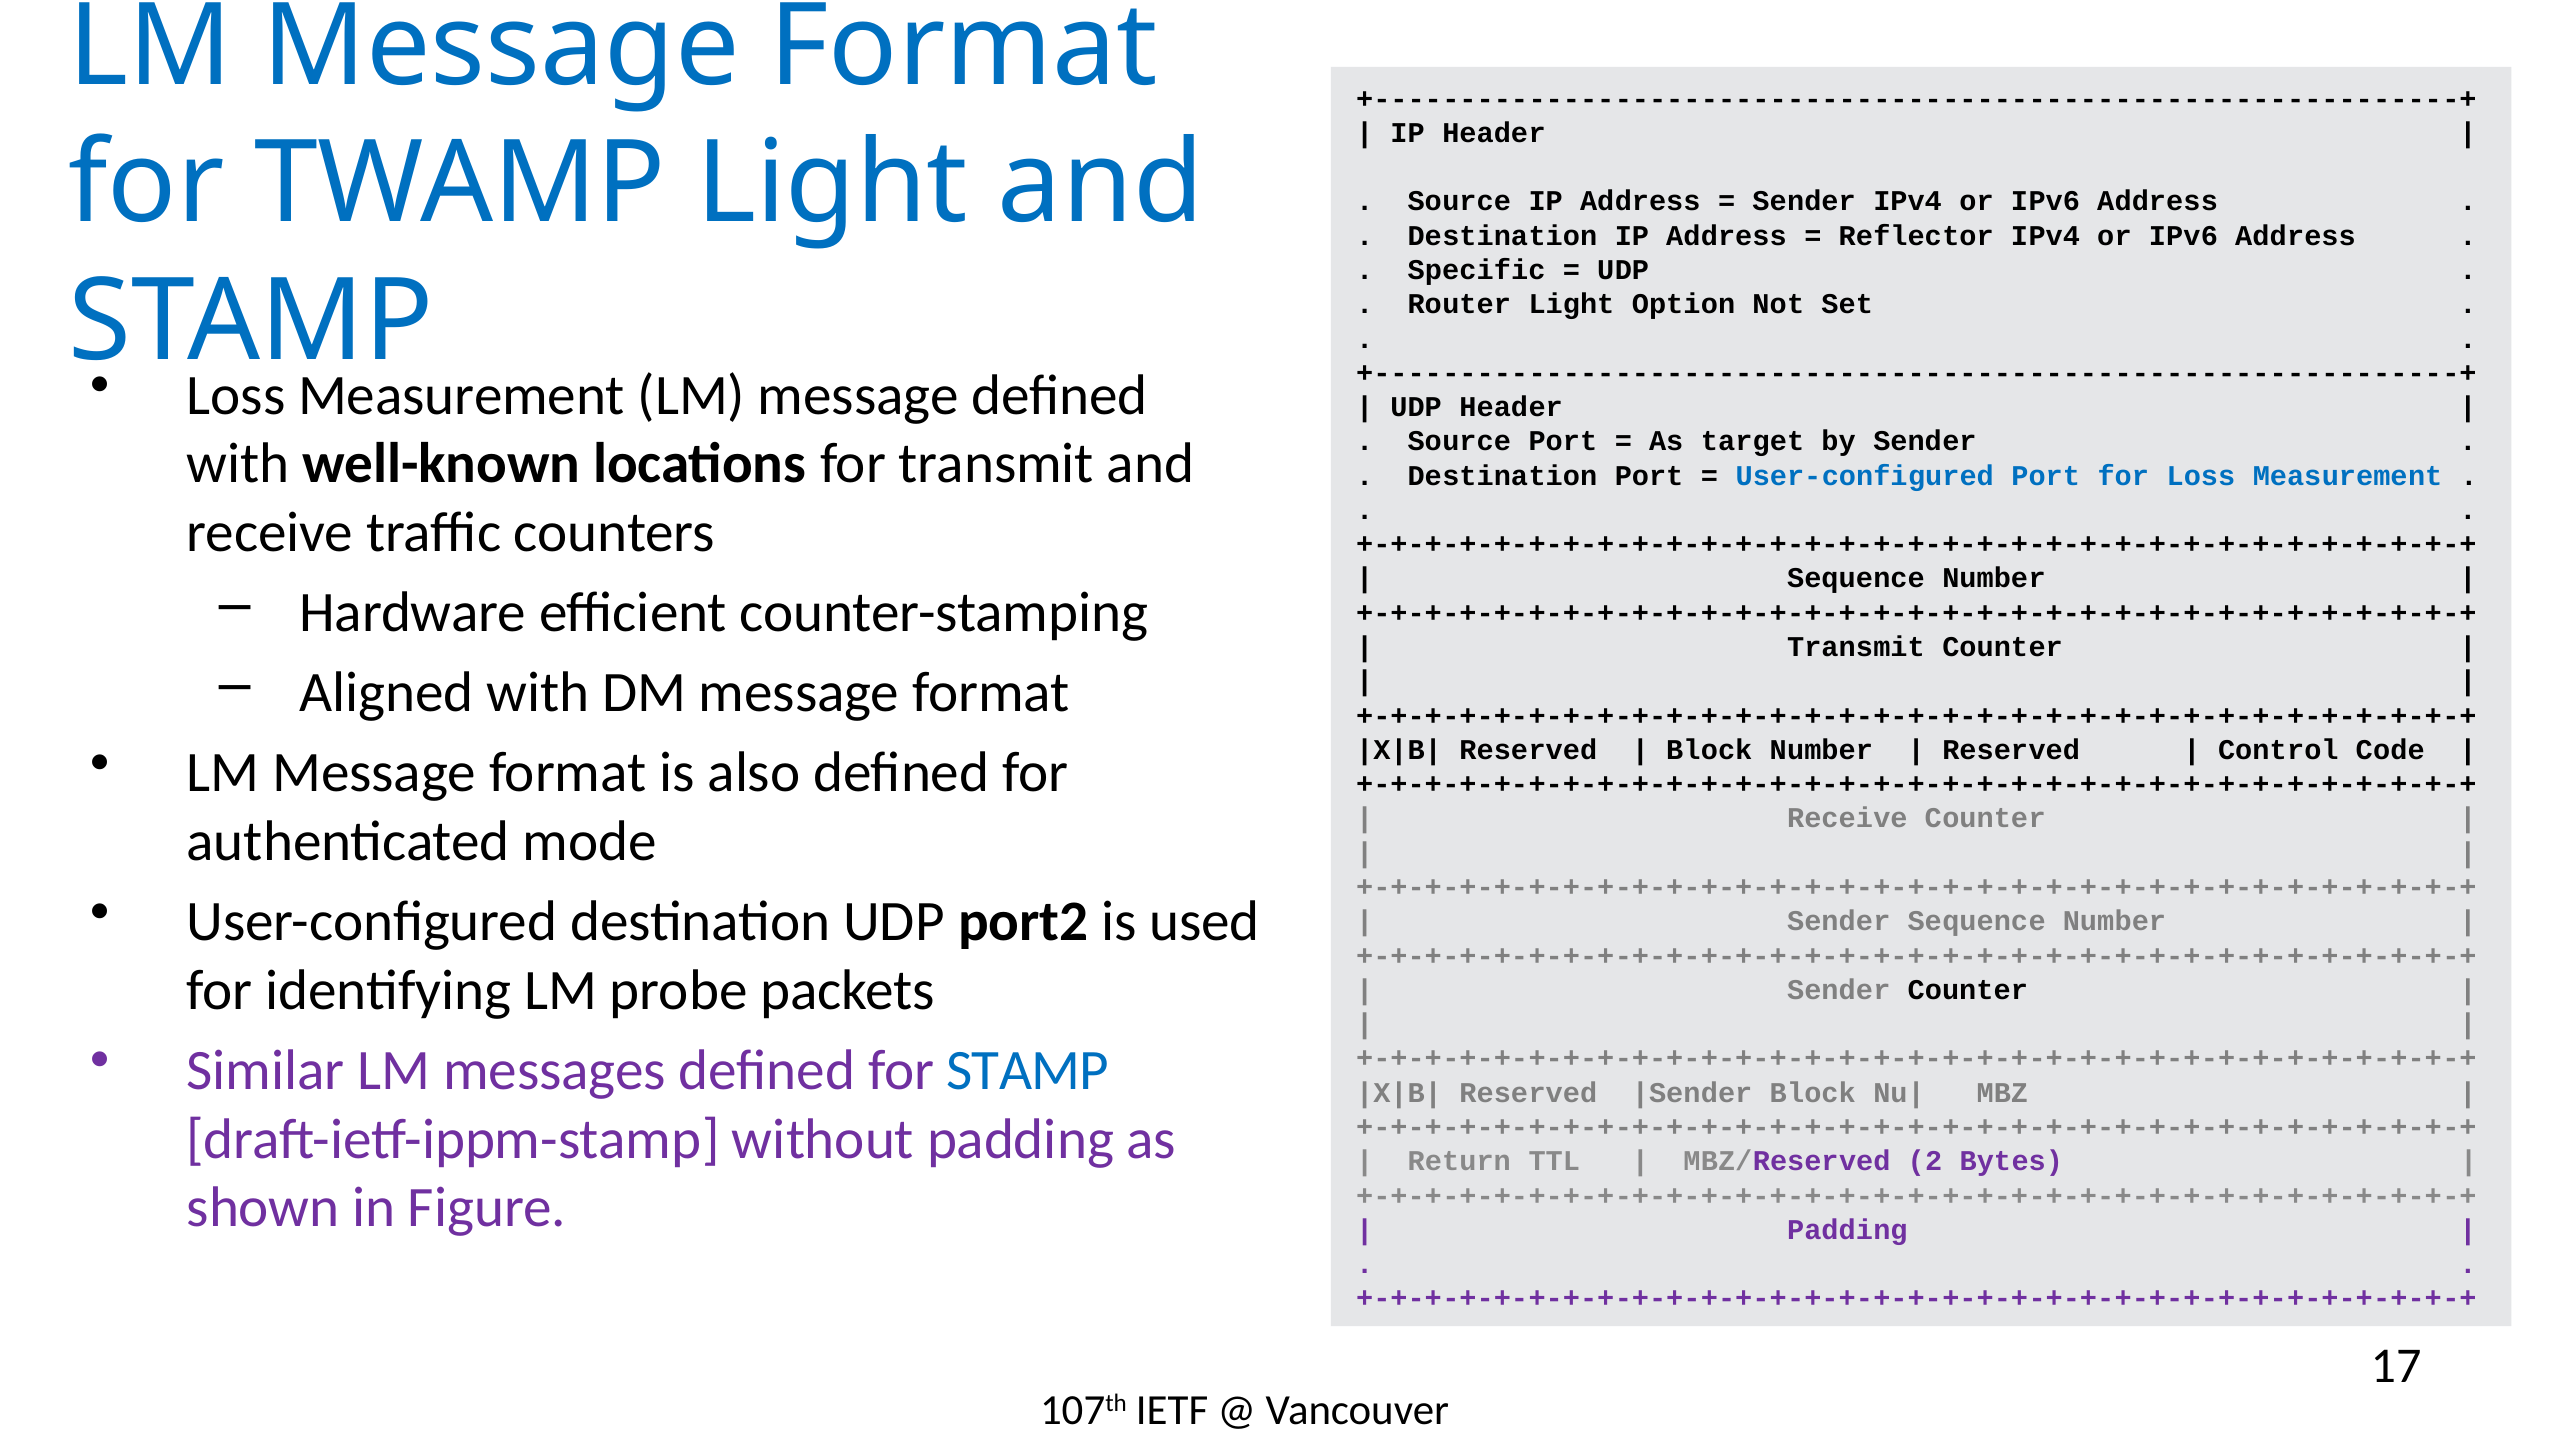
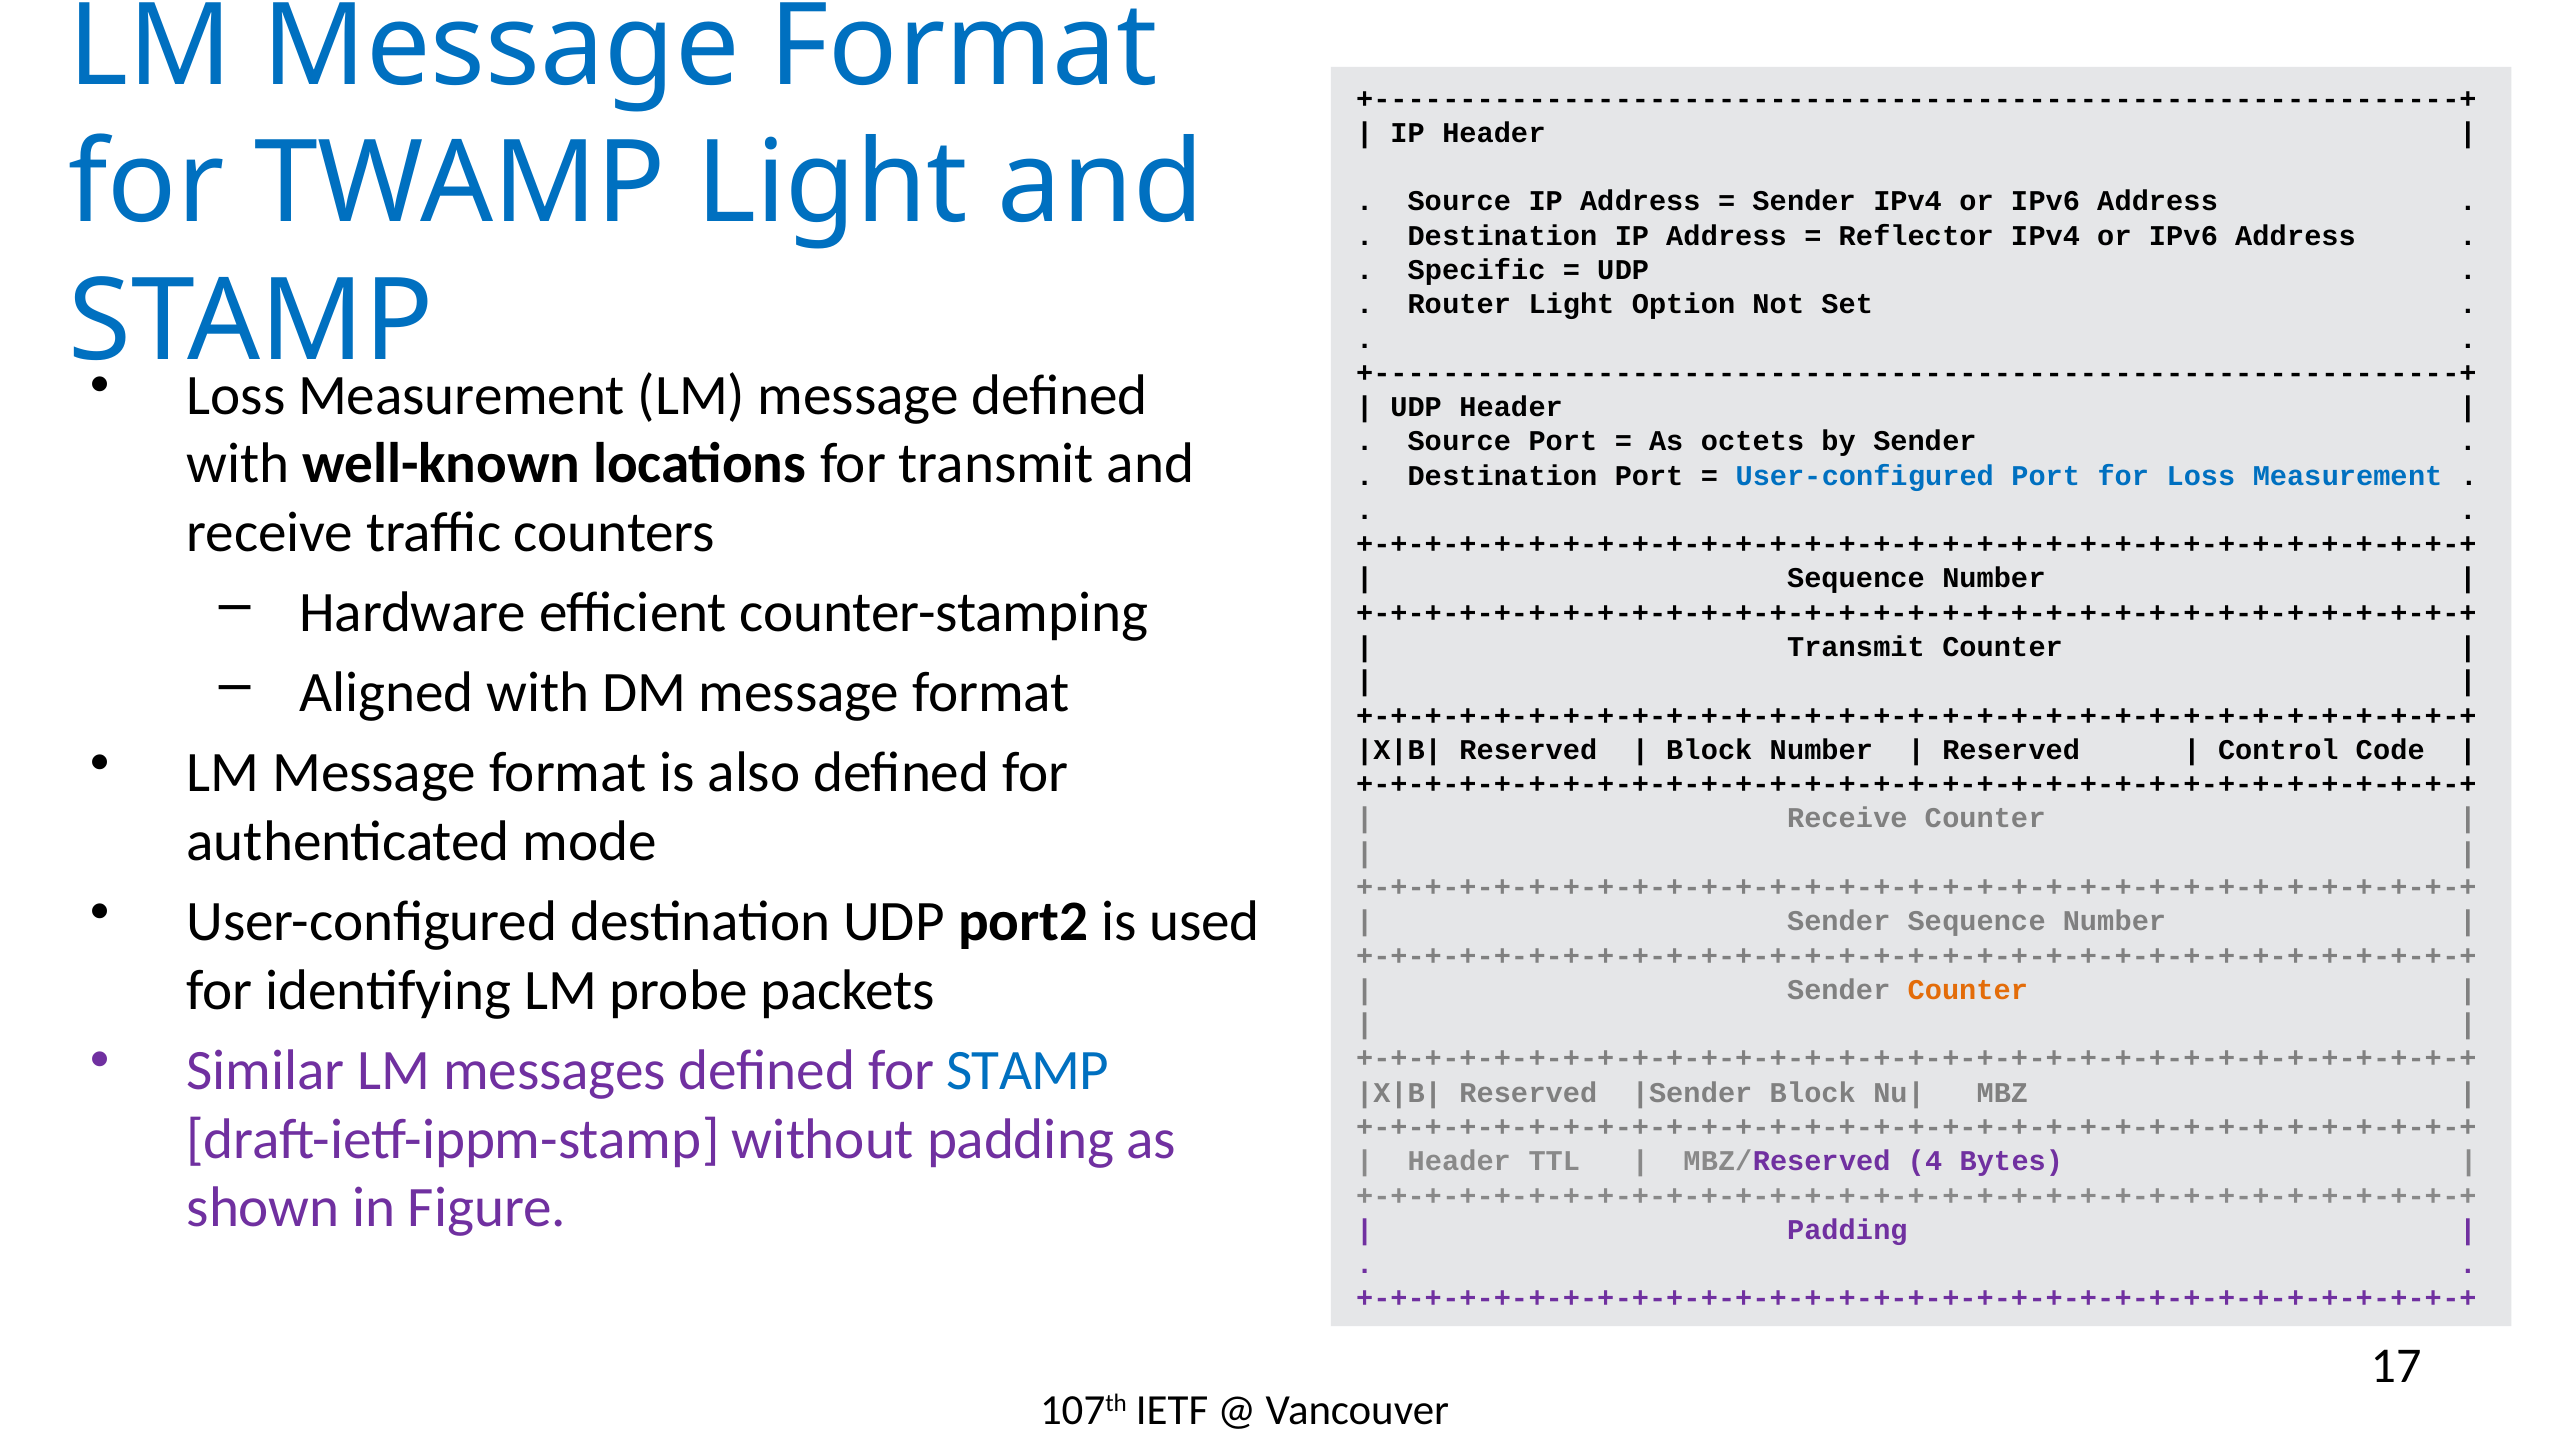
target: target -> octets
Counter at (1968, 990) colour: black -> orange
Return at (1459, 1161): Return -> Header
2: 2 -> 4
